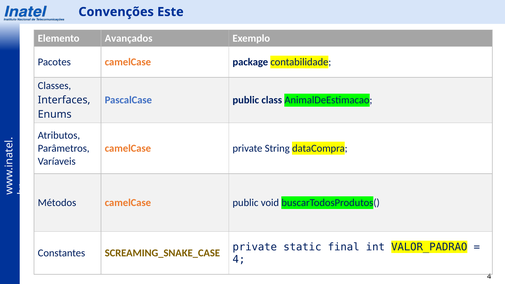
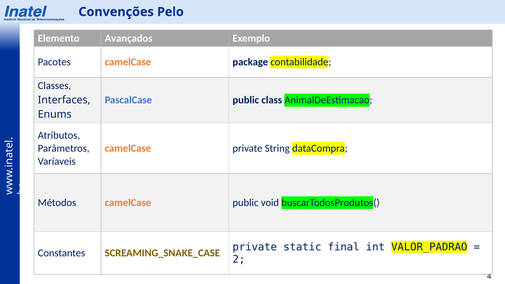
Este: Este -> Pelo
4 at (239, 259): 4 -> 2
